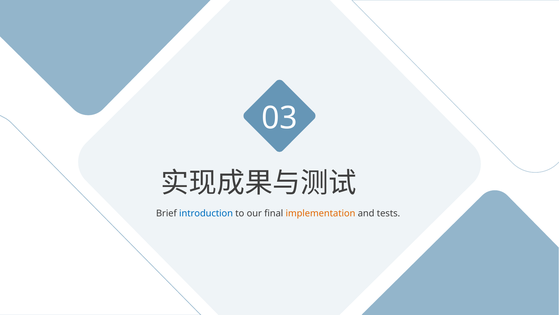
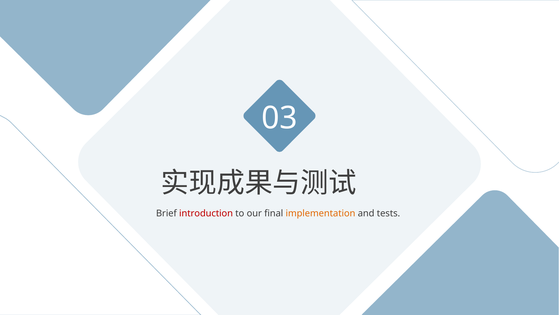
introduction colour: blue -> red
